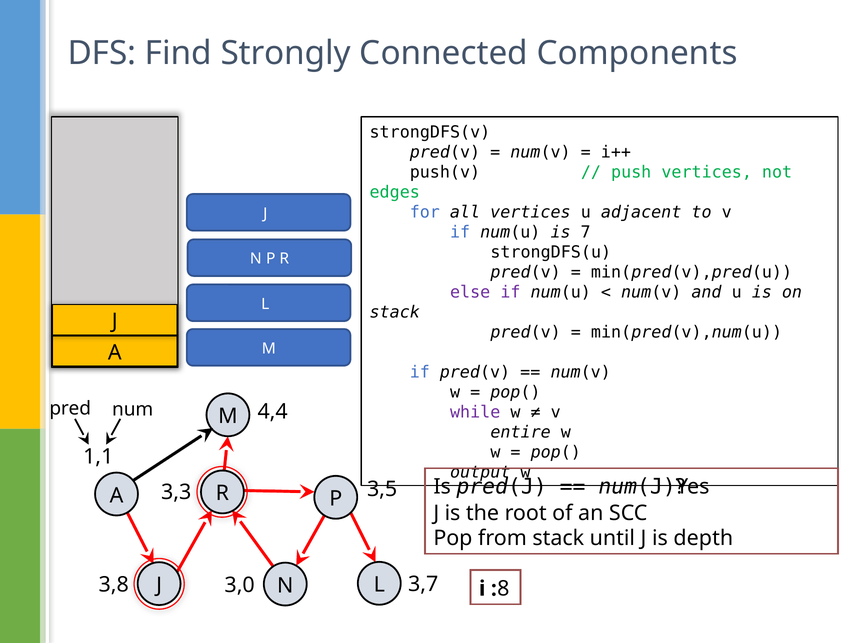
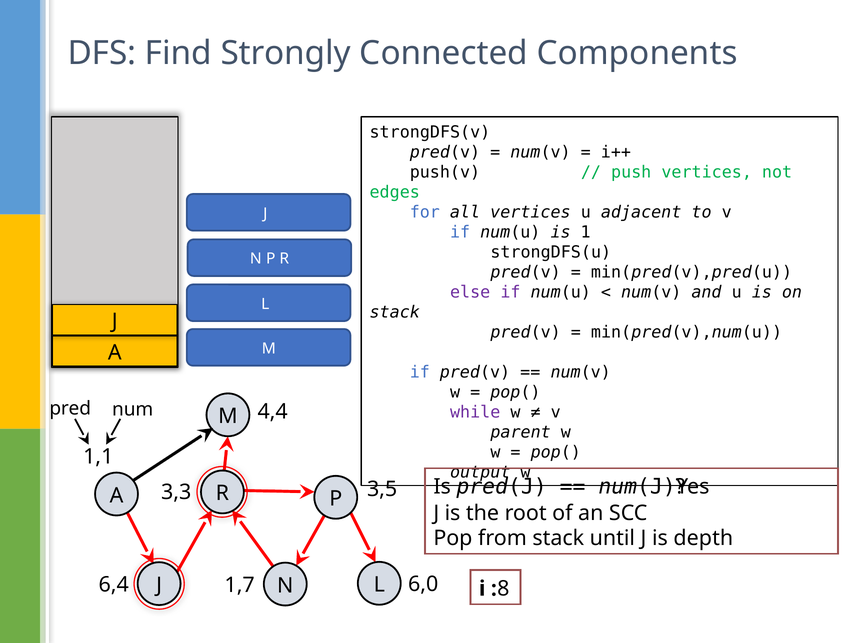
7: 7 -> 1
entire: entire -> parent
3,7: 3,7 -> 6,0
3,8: 3,8 -> 6,4
3,0: 3,0 -> 1,7
